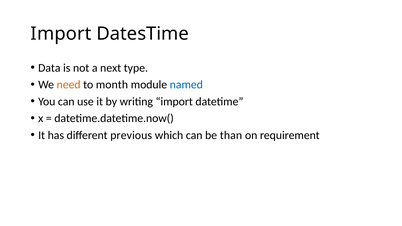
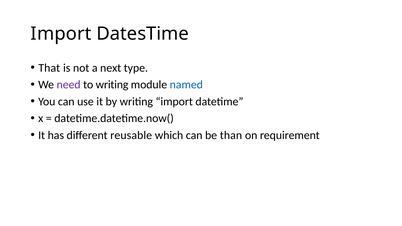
Data: Data -> That
need colour: orange -> purple
to month: month -> writing
previous: previous -> reusable
